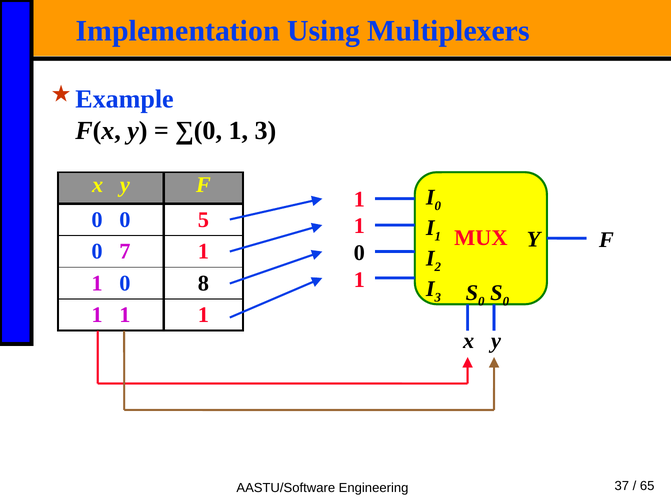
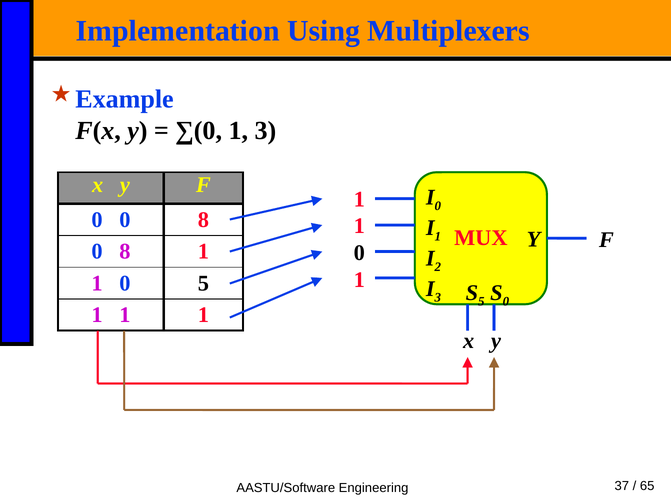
0 0 5: 5 -> 8
7 at (125, 252): 7 -> 8
0 8: 8 -> 5
0 at (481, 302): 0 -> 5
